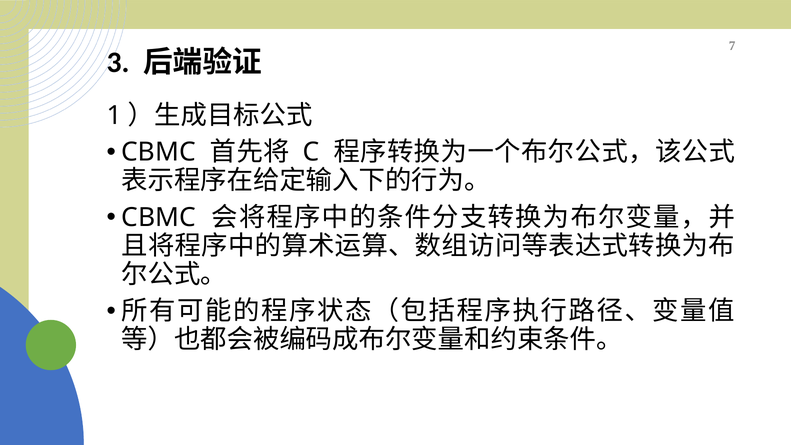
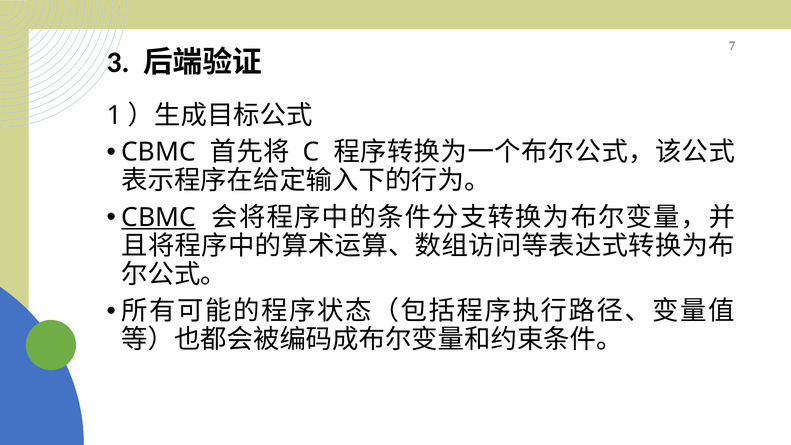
CBMC at (159, 218) underline: none -> present
